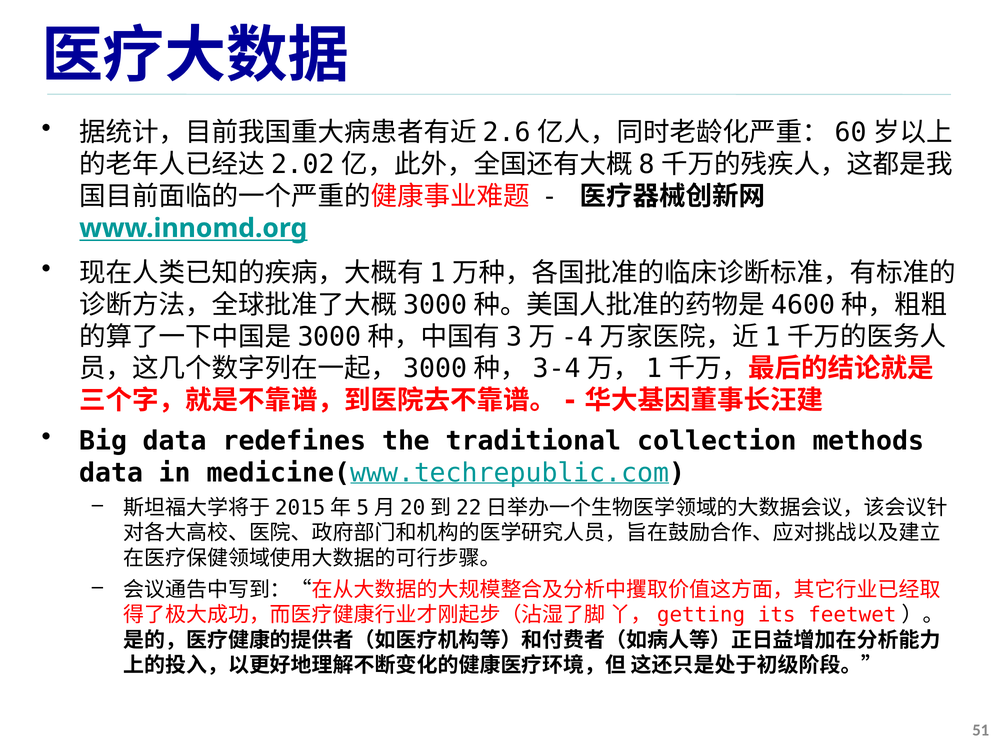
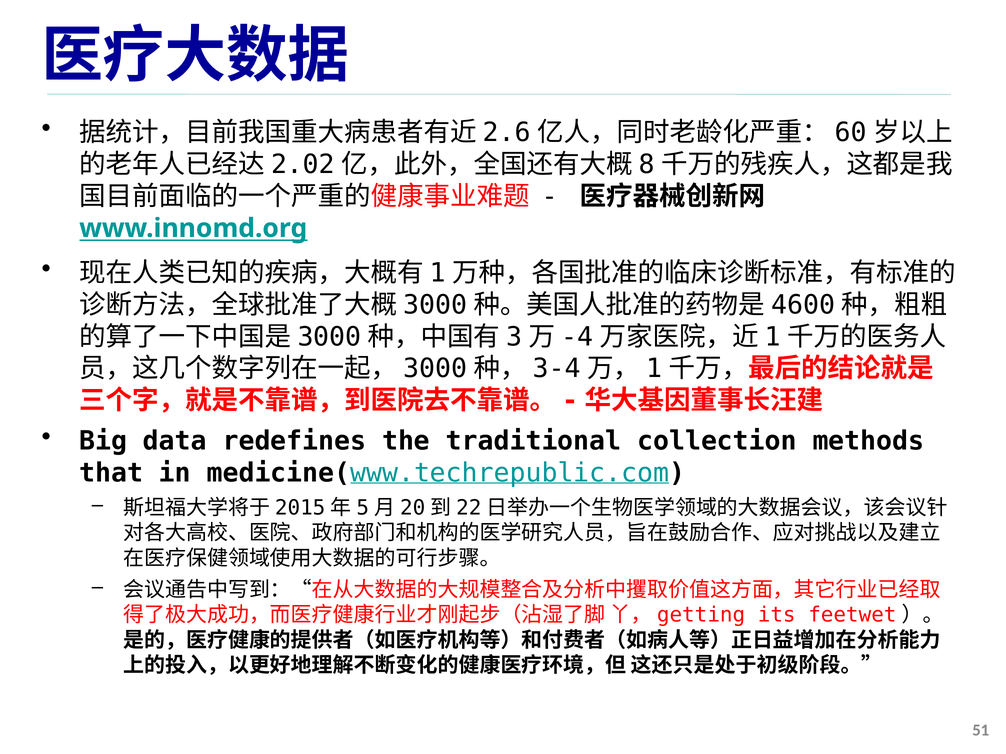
data at (111, 473): data -> that
